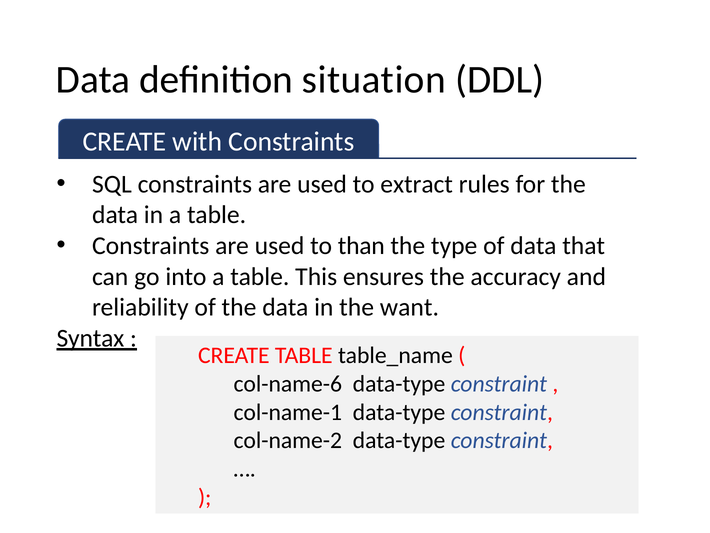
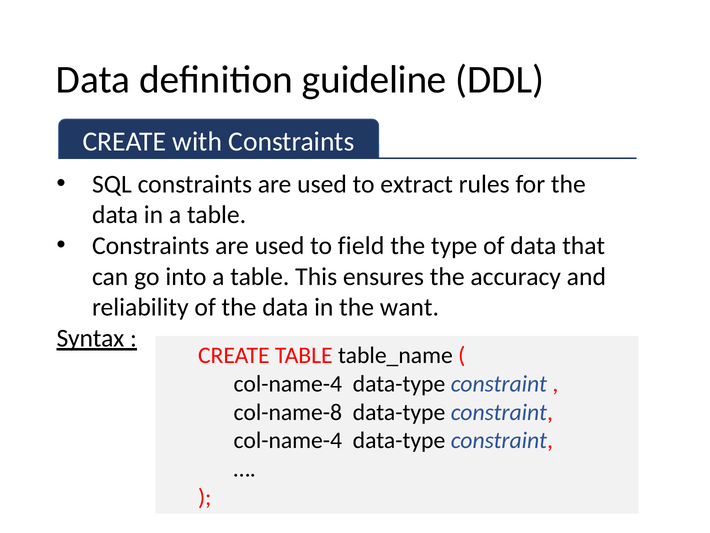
situation: situation -> guideline
than: than -> field
col-name-6 at (288, 383): col-name-6 -> col-name-4
col-name-1: col-name-1 -> col-name-8
col-name-2 at (288, 440): col-name-2 -> col-name-4
